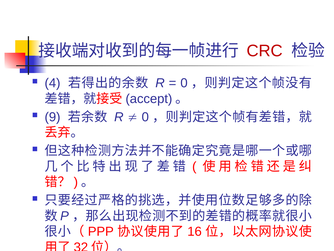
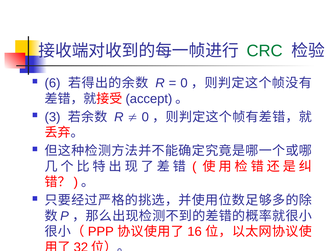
CRC colour: red -> green
4: 4 -> 6
9: 9 -> 3
